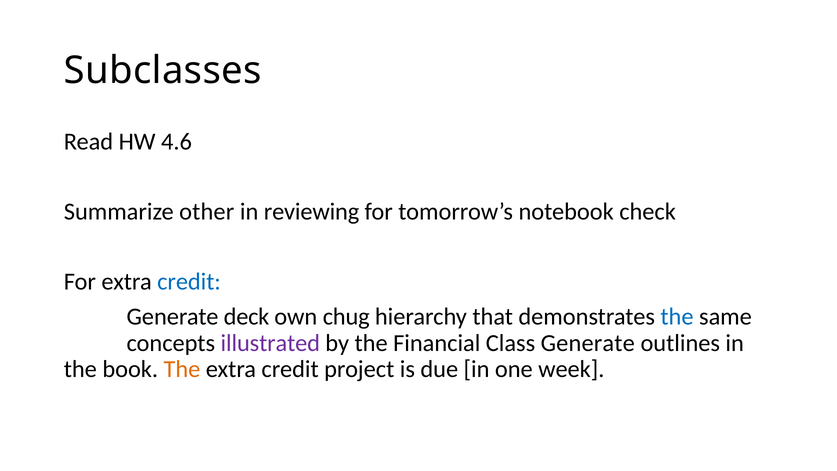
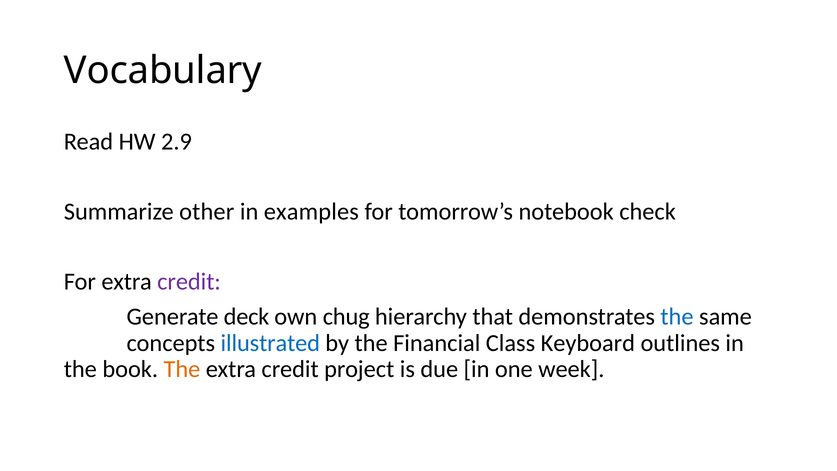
Subclasses: Subclasses -> Vocabulary
4.6: 4.6 -> 2.9
reviewing: reviewing -> examples
credit at (189, 282) colour: blue -> purple
illustrated colour: purple -> blue
Class Generate: Generate -> Keyboard
